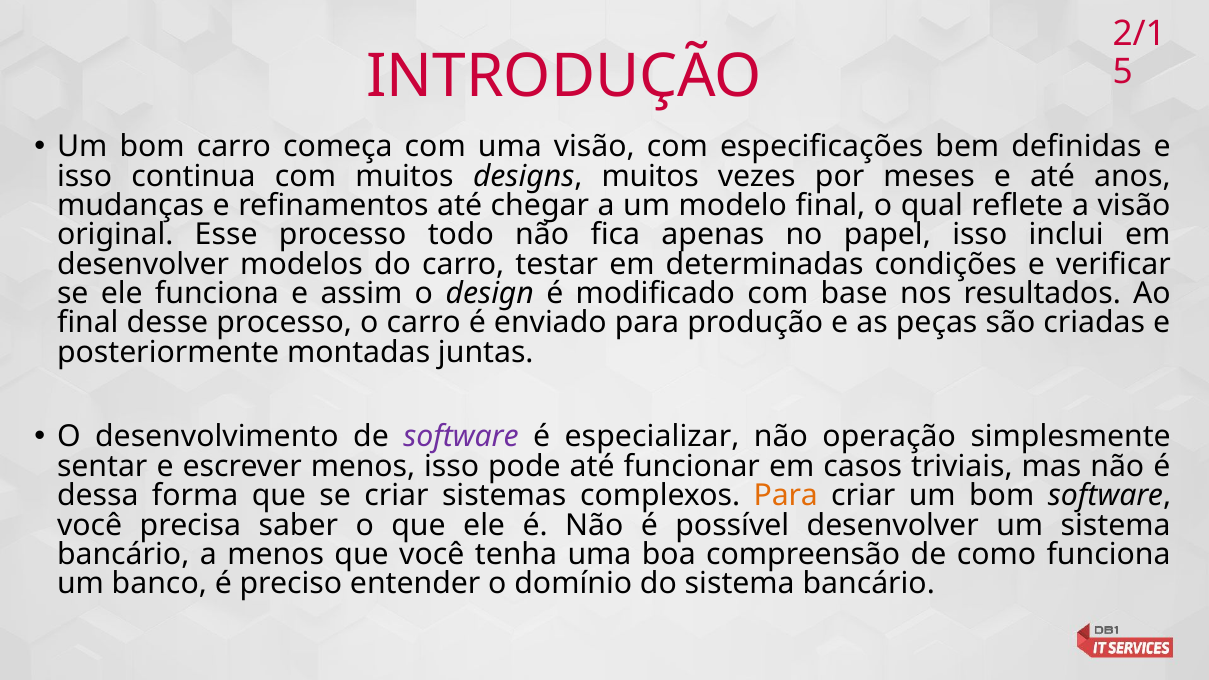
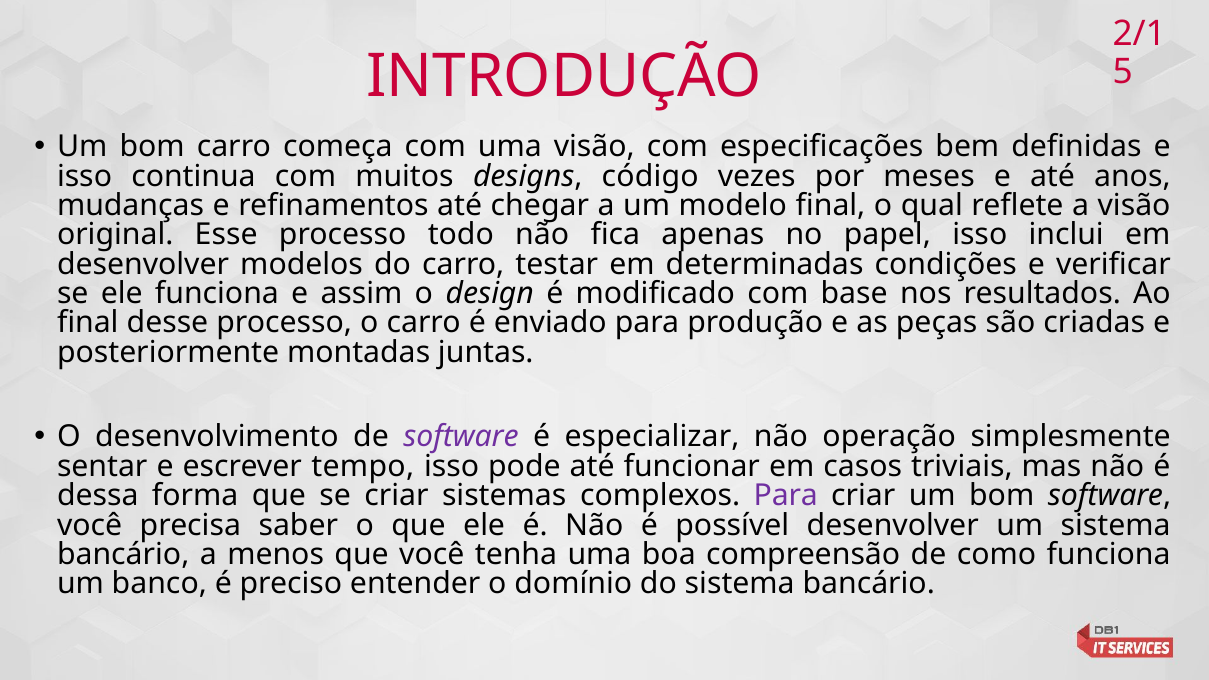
designs muitos: muitos -> código
escrever menos: menos -> tempo
Para at (786, 496) colour: orange -> purple
